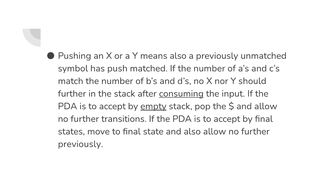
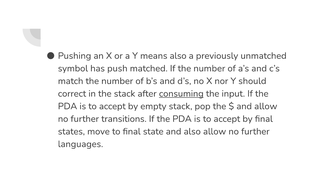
further at (72, 94): further -> correct
empty underline: present -> none
previously at (81, 145): previously -> languages
